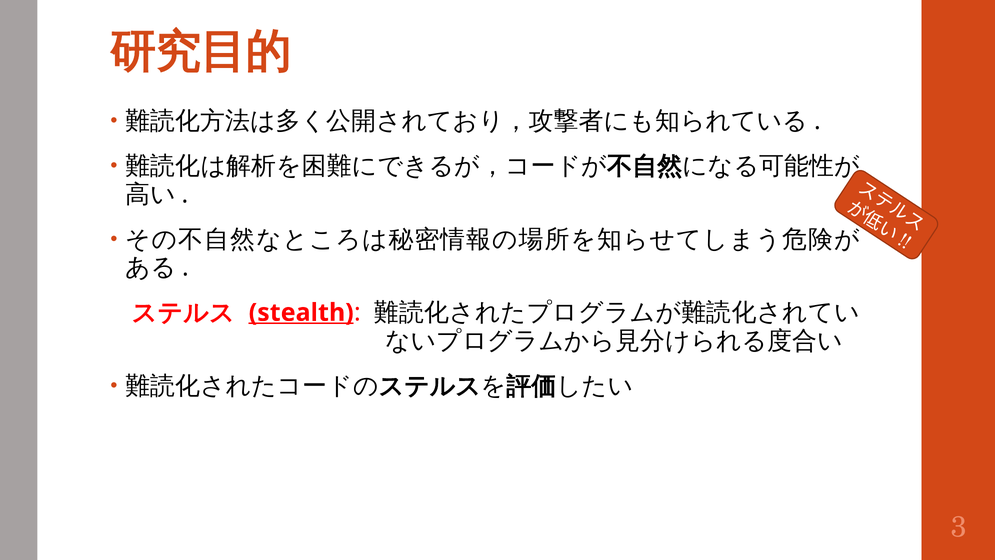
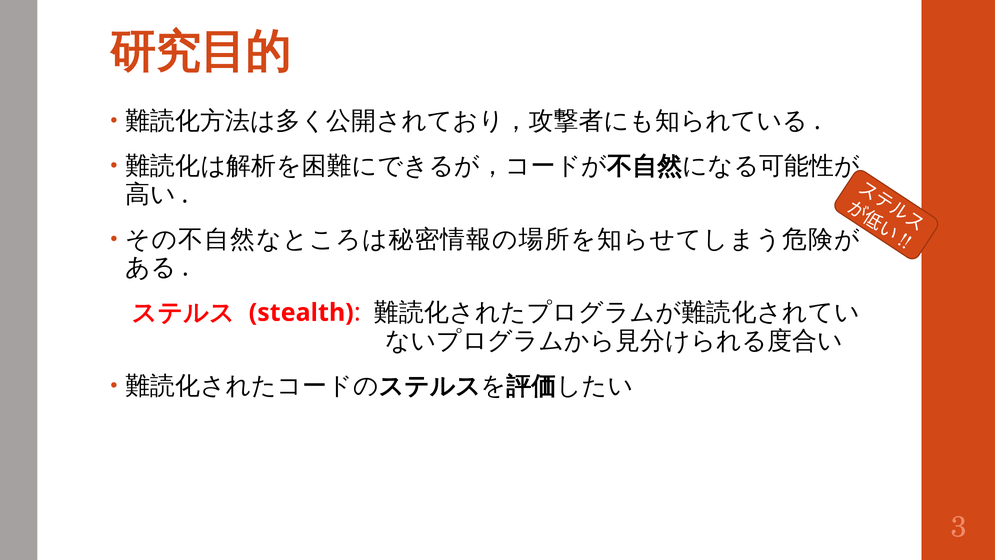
stealth underline: present -> none
